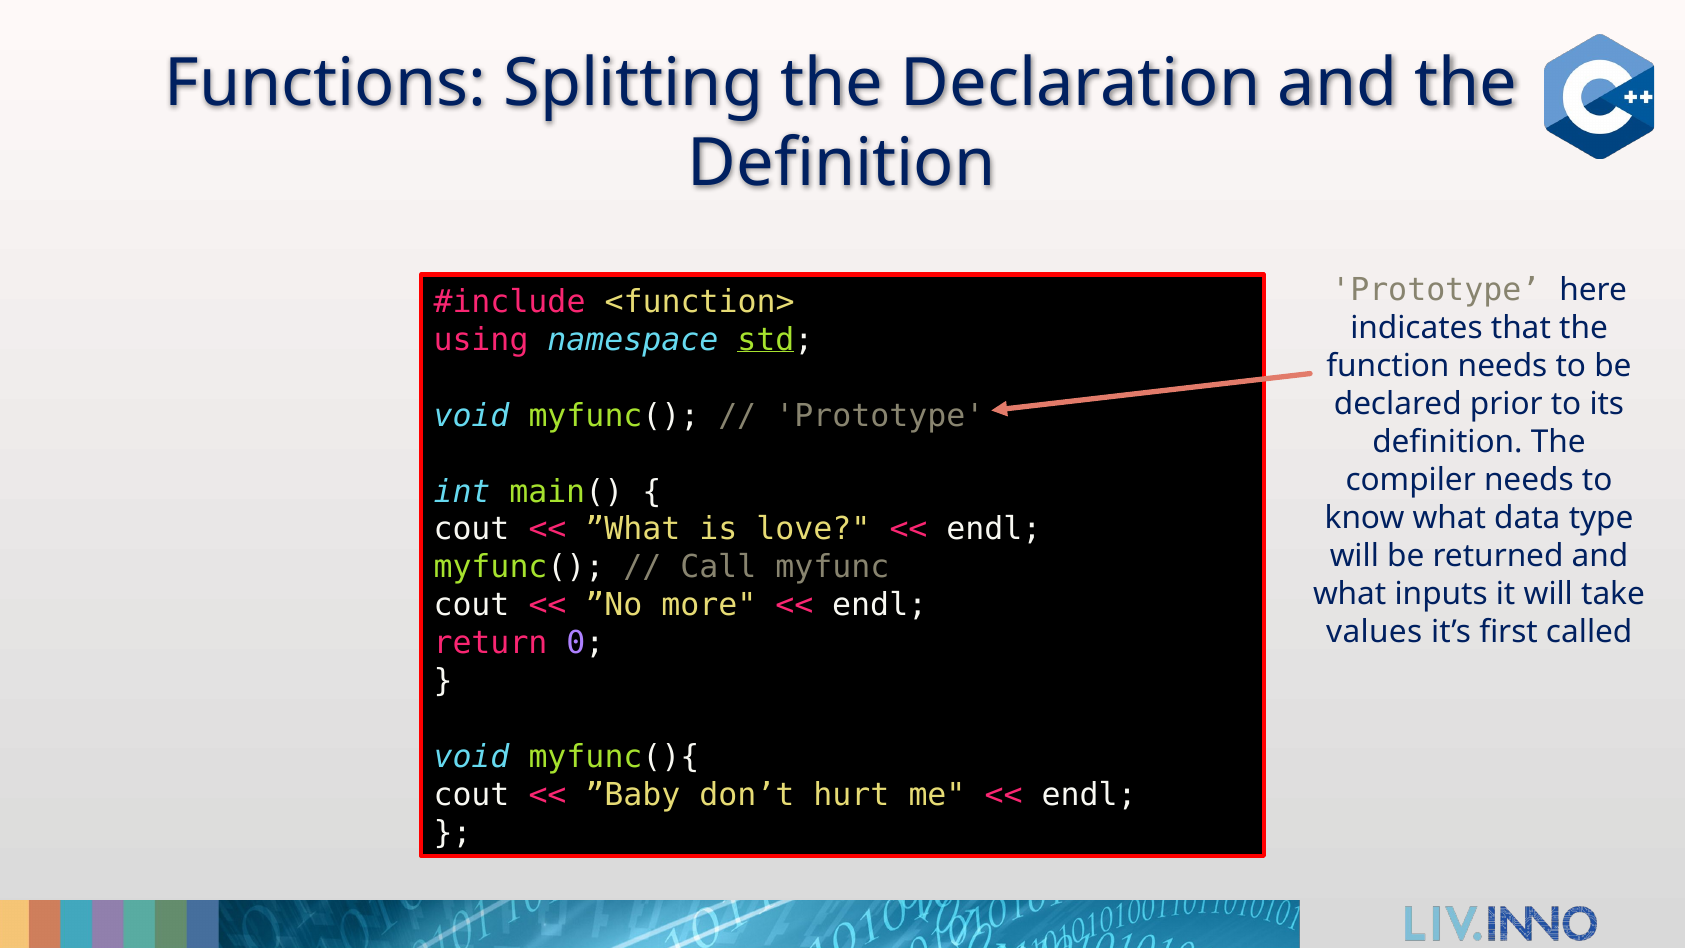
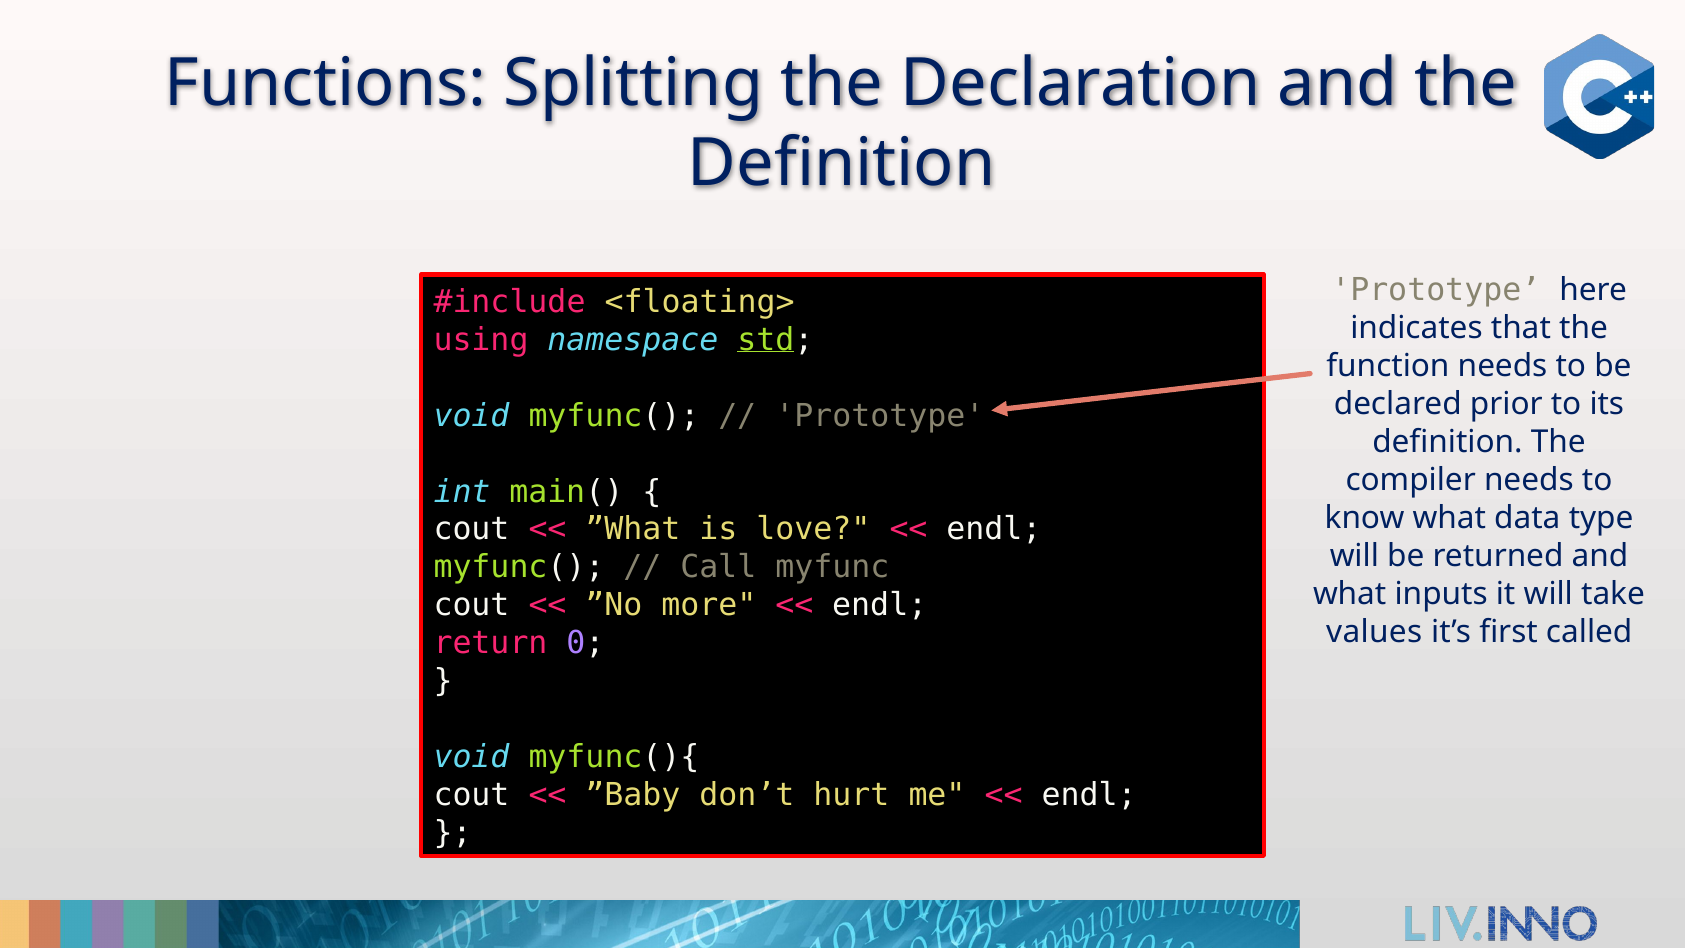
<function>: <function> -> <floating>
